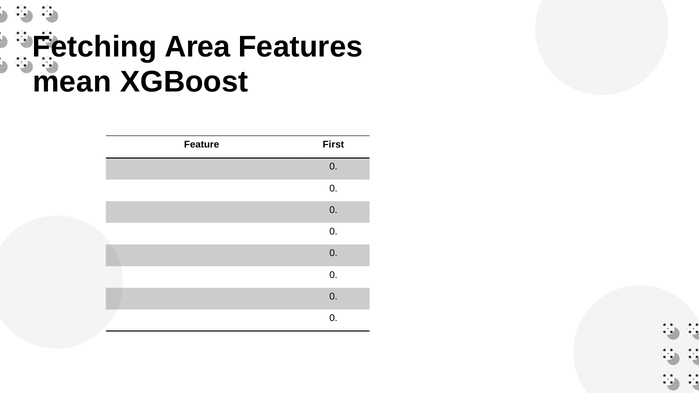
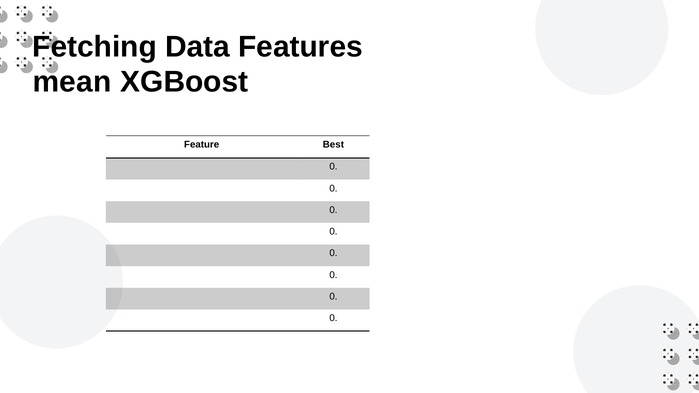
Area: Area -> Data
First: First -> Best
